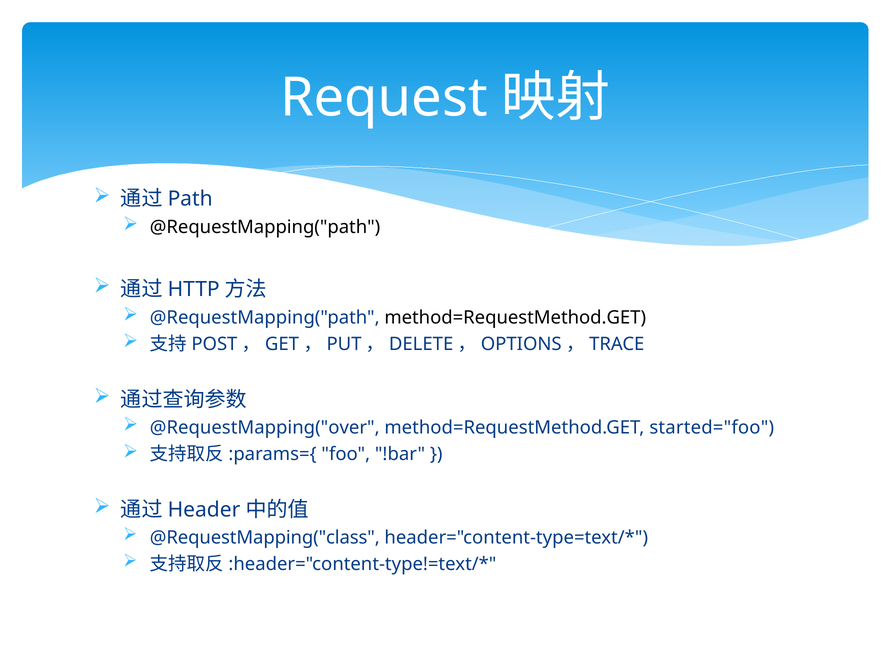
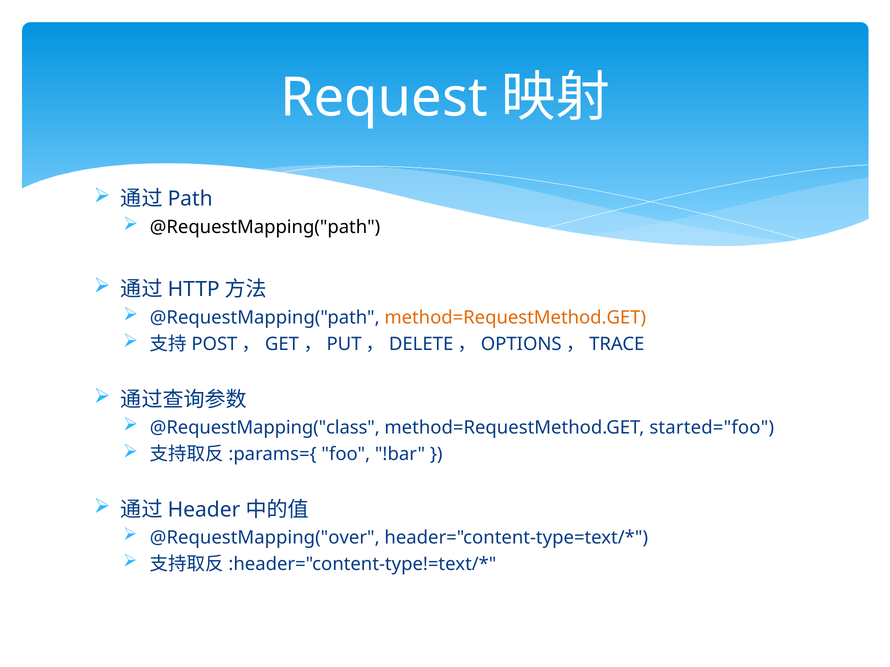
method=RequestMethod.GET at (515, 318) colour: black -> orange
@RequestMapping("over: @RequestMapping("over -> @RequestMapping("class
@RequestMapping("class: @RequestMapping("class -> @RequestMapping("over
